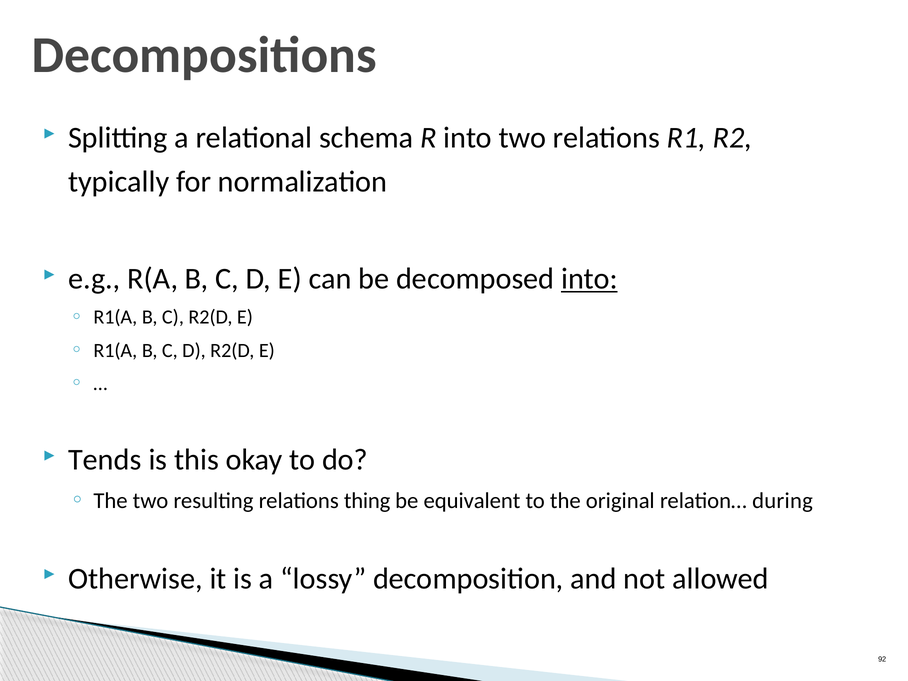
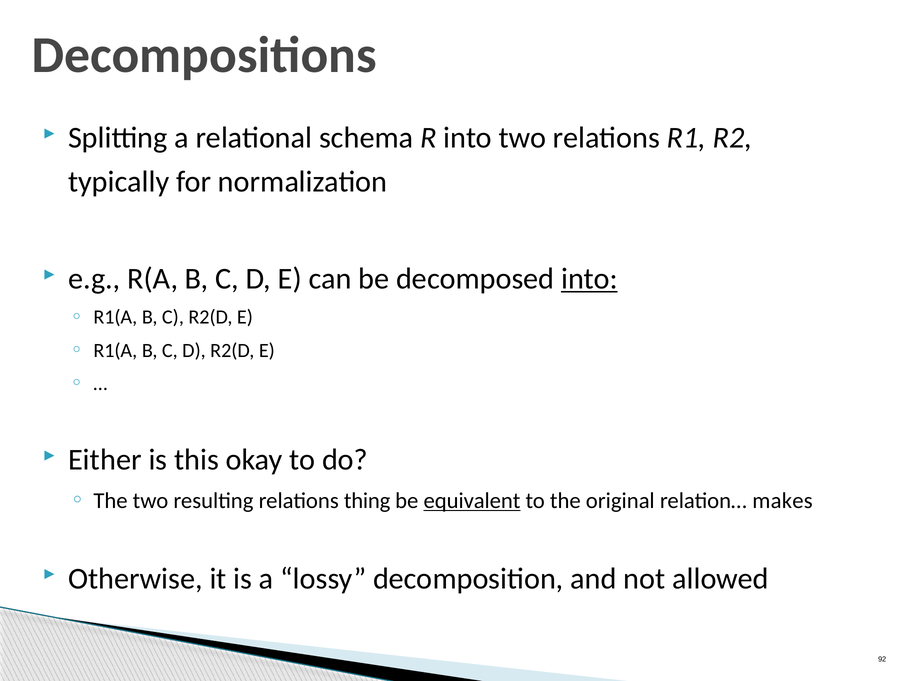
Tends: Tends -> Either
equivalent underline: none -> present
during: during -> makes
